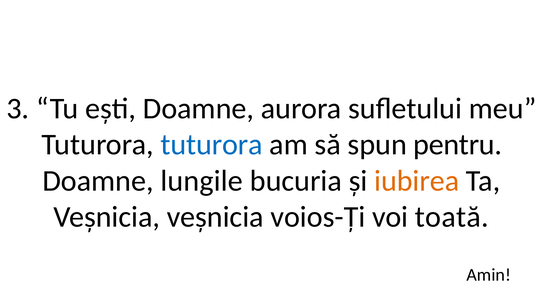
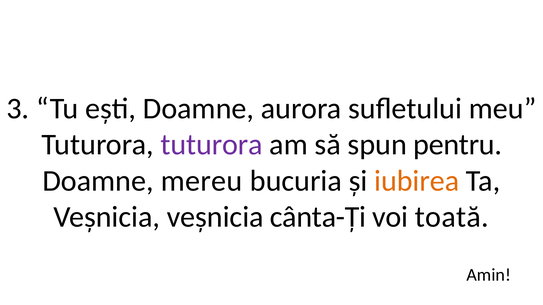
tuturora at (212, 145) colour: blue -> purple
lungile: lungile -> mereu
voios-Ți: voios-Ți -> cânta-Ți
